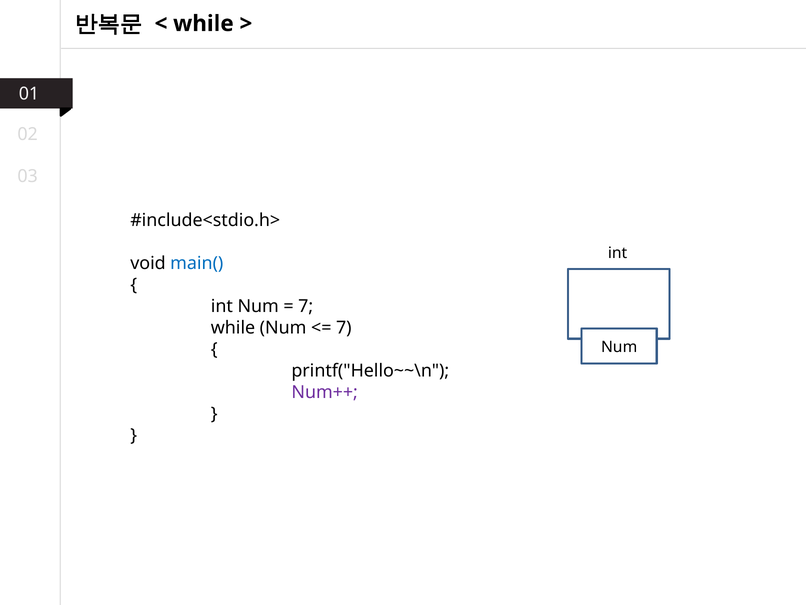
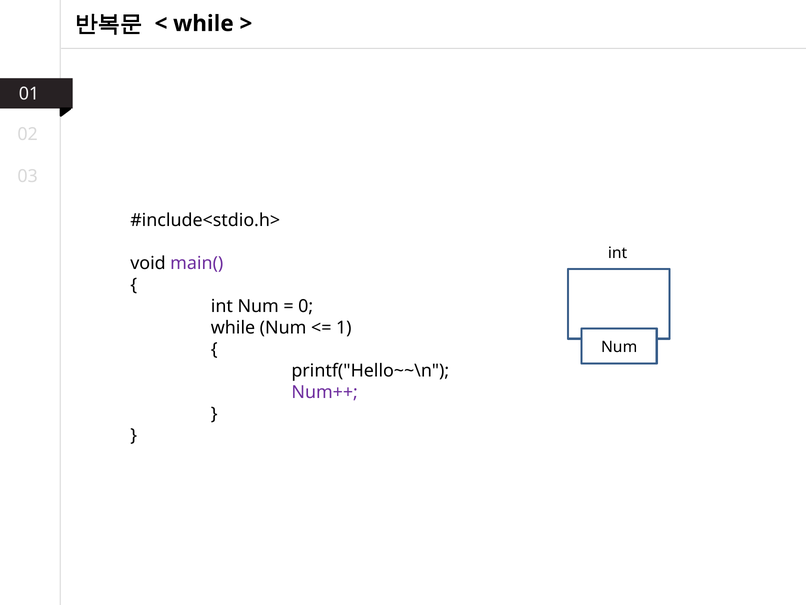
main( colour: blue -> purple
7 at (306, 306): 7 -> 0
7 at (344, 328): 7 -> 1
